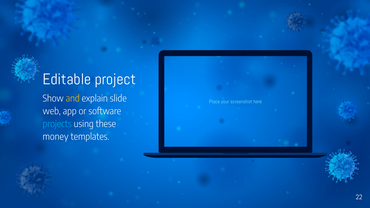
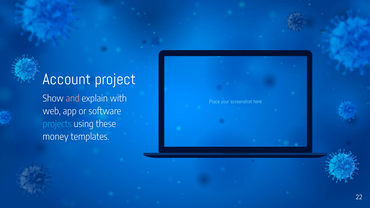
Editable: Editable -> Account
and colour: yellow -> pink
slide: slide -> with
